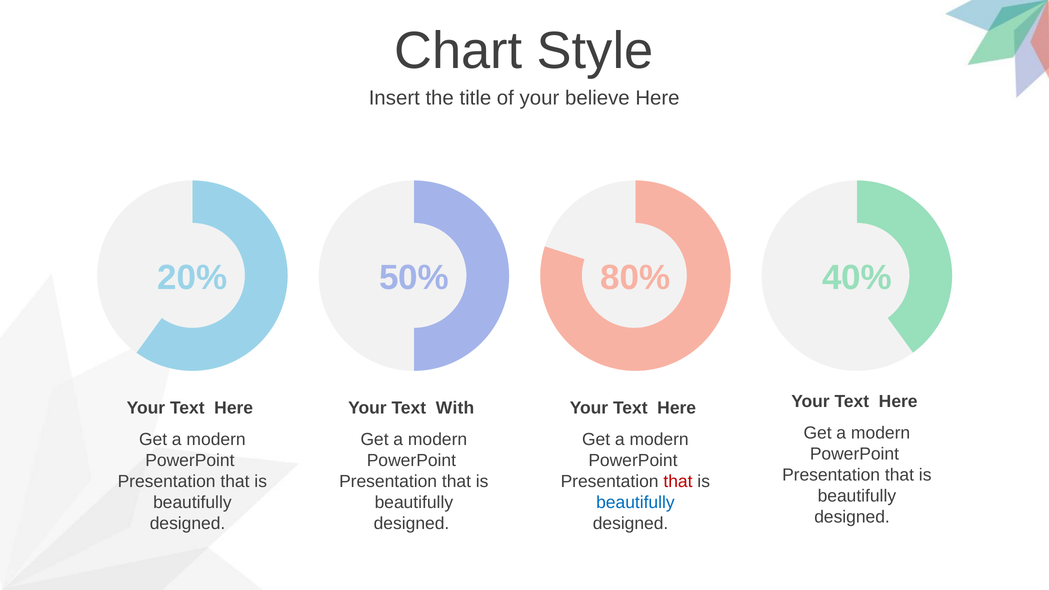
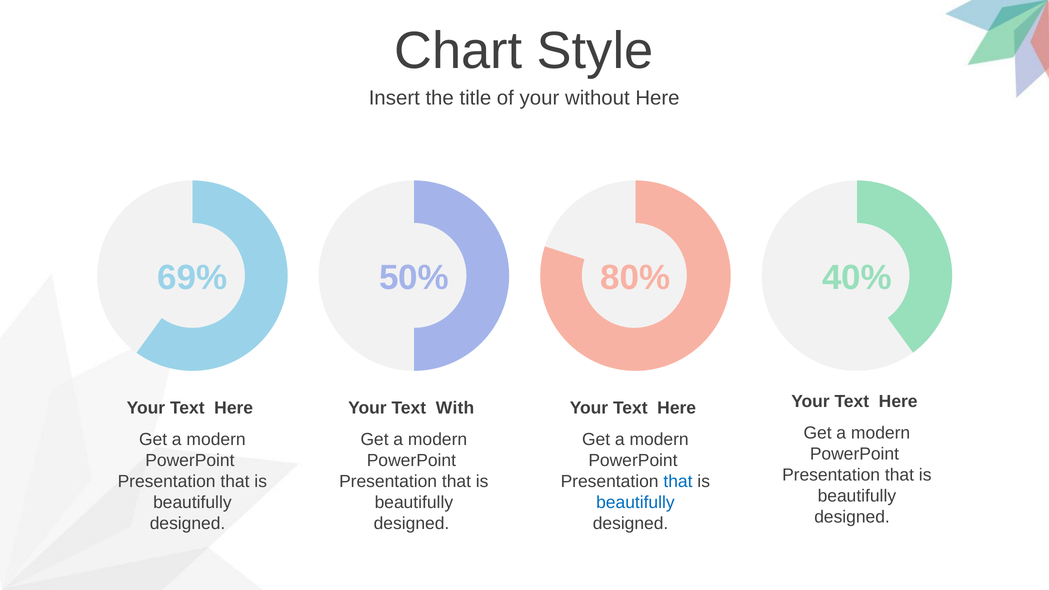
believe: believe -> without
20%: 20% -> 69%
that at (678, 482) colour: red -> blue
